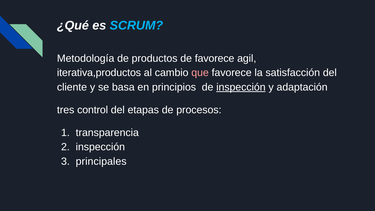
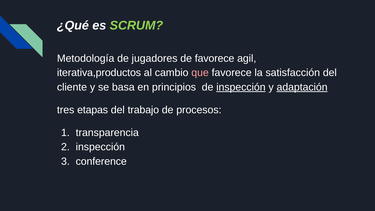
SCRUM colour: light blue -> light green
productos: productos -> jugadores
adaptación underline: none -> present
control: control -> etapas
etapas: etapas -> trabajo
principales: principales -> conference
